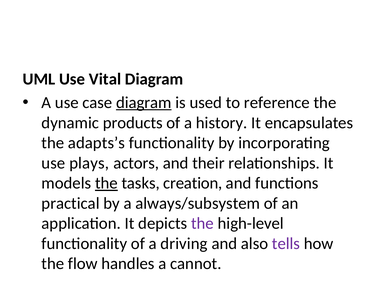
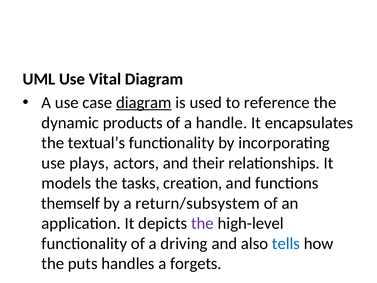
history: history -> handle
adapts’s: adapts’s -> textual’s
the at (106, 183) underline: present -> none
practical: practical -> themself
always/subsystem: always/subsystem -> return/subsystem
tells colour: purple -> blue
flow: flow -> puts
cannot: cannot -> forgets
